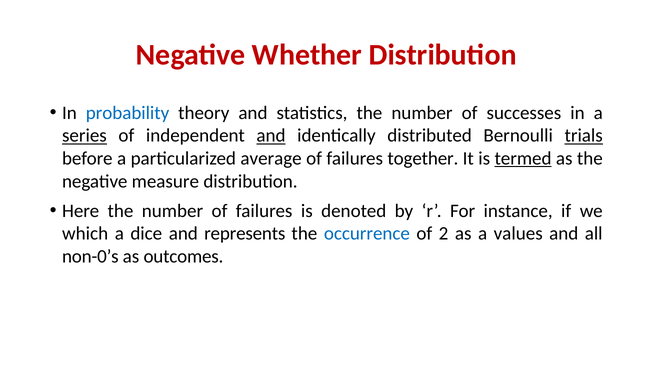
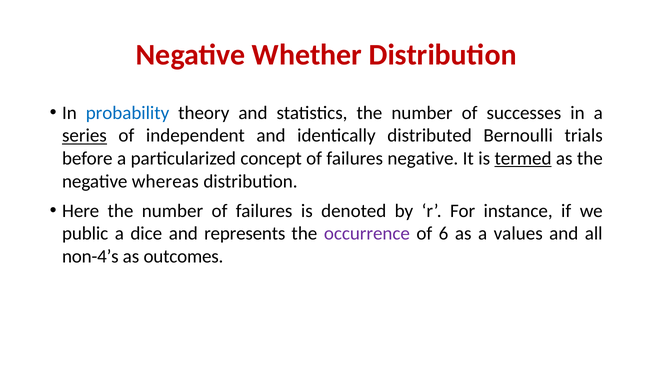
and at (271, 136) underline: present -> none
trials underline: present -> none
average: average -> concept
failures together: together -> negative
measure: measure -> whereas
which: which -> public
occurrence colour: blue -> purple
2: 2 -> 6
non-0’s: non-0’s -> non-4’s
